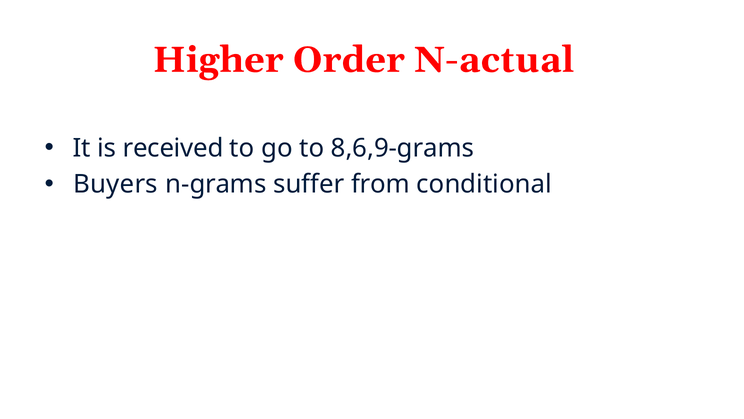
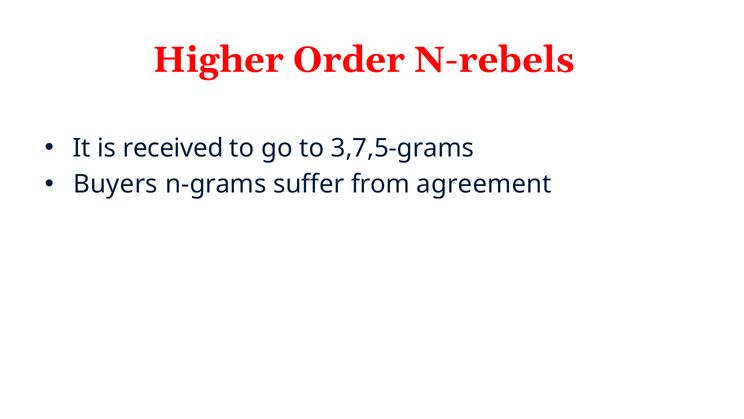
N-actual: N-actual -> N-rebels
8,6,9-grams: 8,6,9-grams -> 3,7,5-grams
conditional: conditional -> agreement
